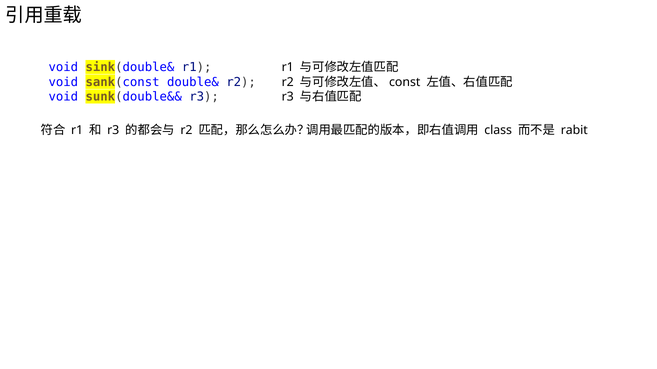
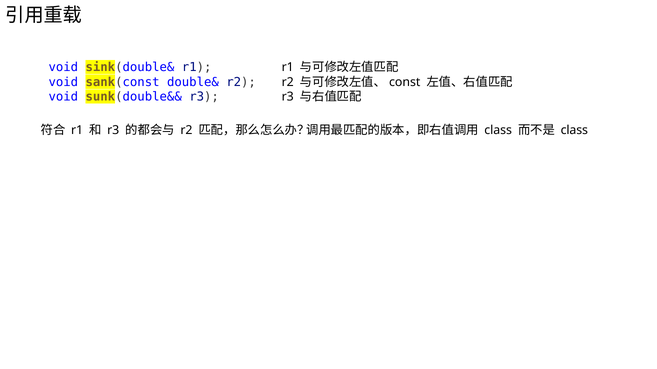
rabit at (574, 130): rabit -> class
